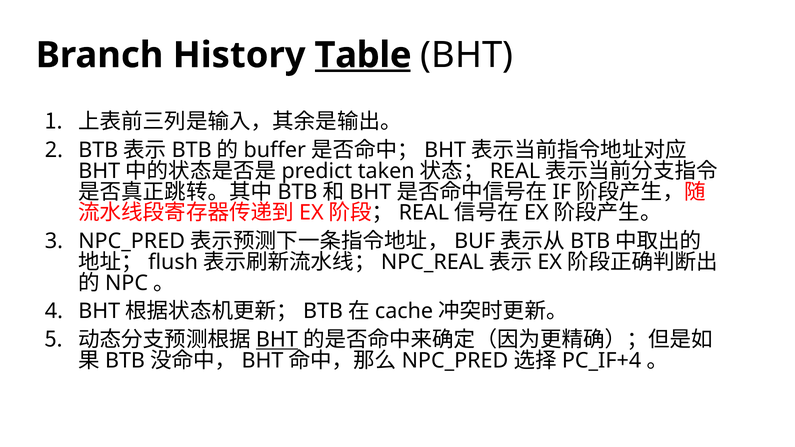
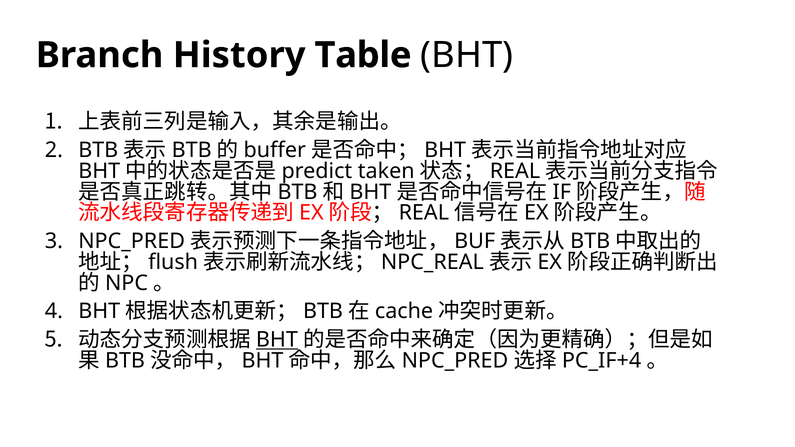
Table underline: present -> none
